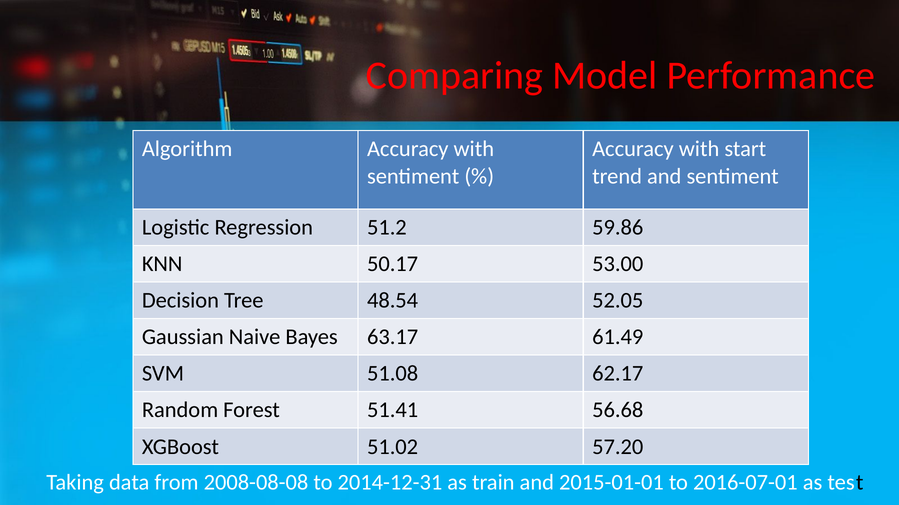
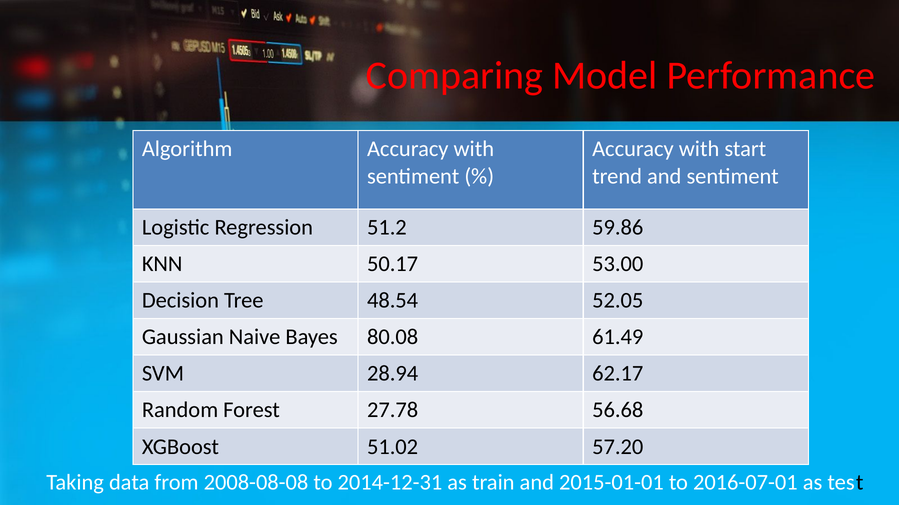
63.17: 63.17 -> 80.08
51.08: 51.08 -> 28.94
51.41: 51.41 -> 27.78
